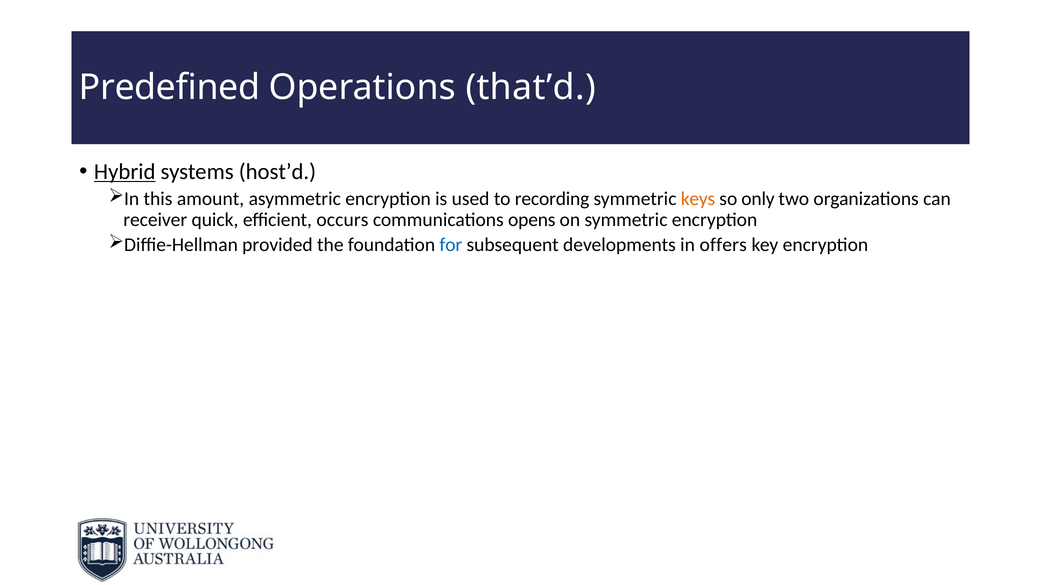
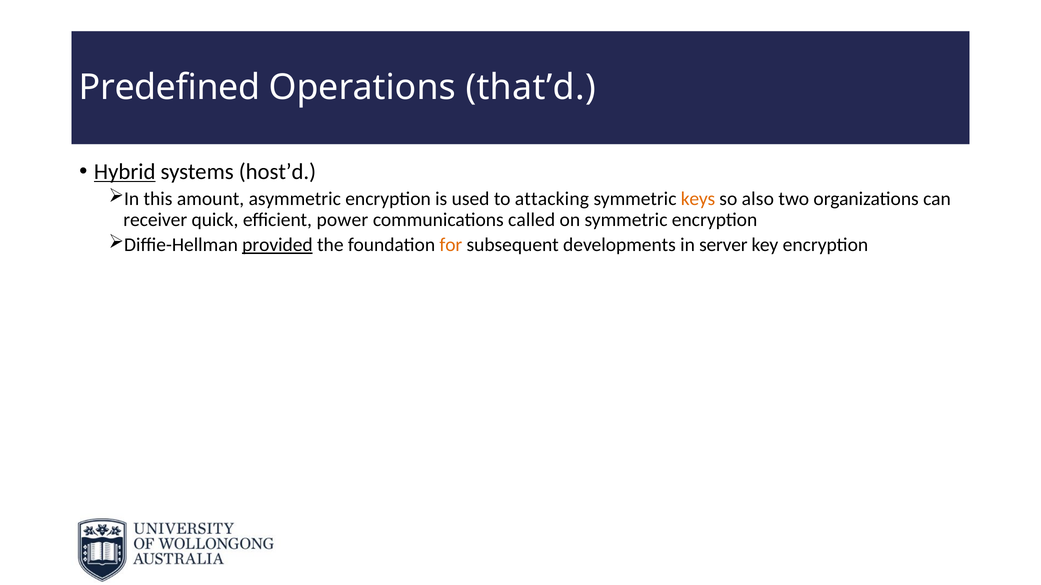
recording: recording -> attacking
only: only -> also
occurs: occurs -> power
opens: opens -> called
provided underline: none -> present
for colour: blue -> orange
offers: offers -> server
